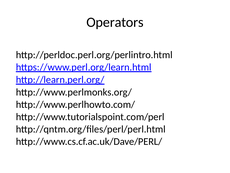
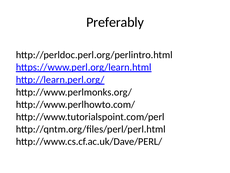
Operators: Operators -> Preferably
